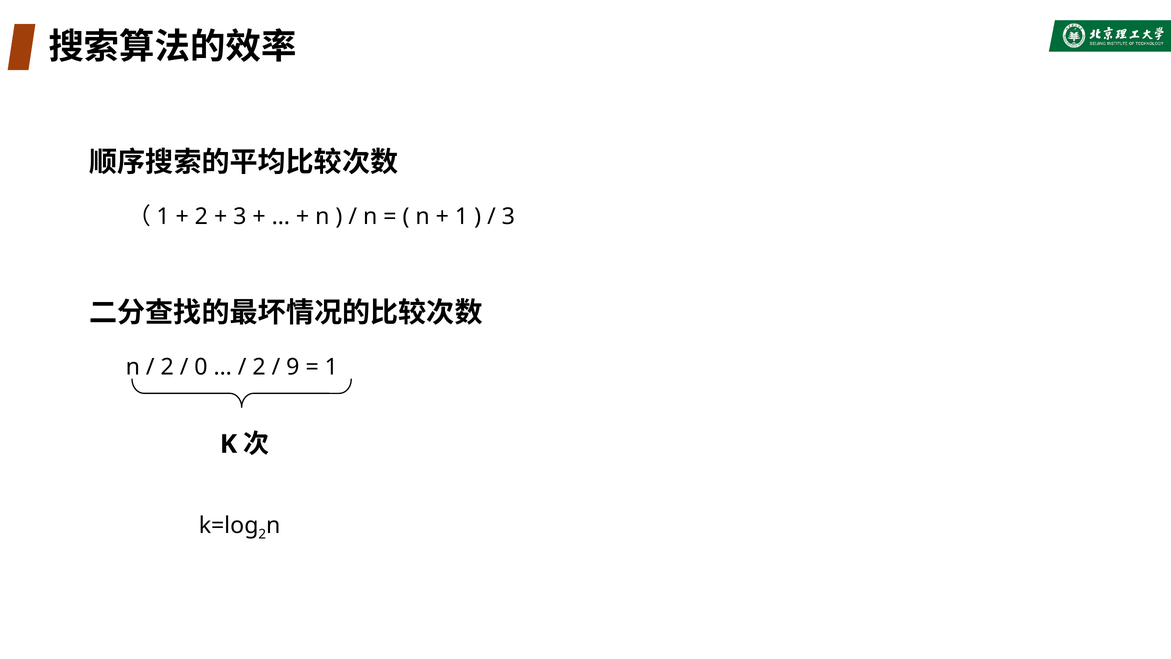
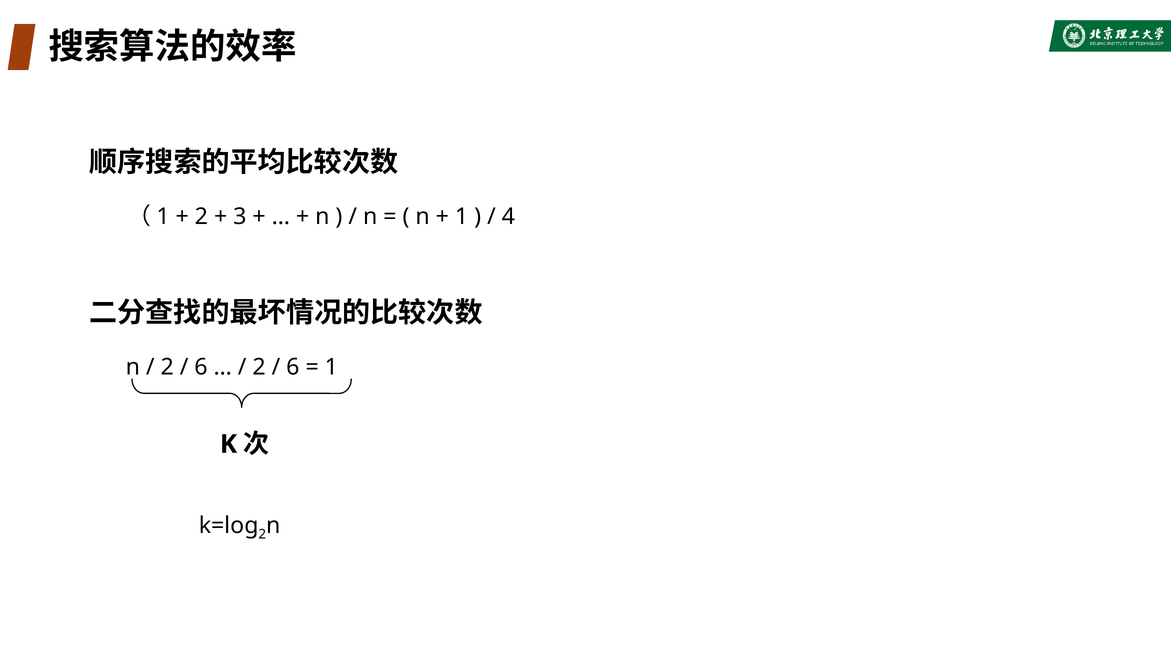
3 at (508, 216): 3 -> 4
0 at (201, 367): 0 -> 6
9 at (293, 367): 9 -> 6
